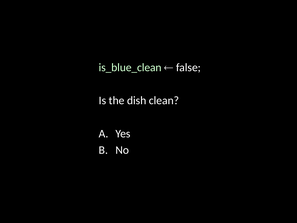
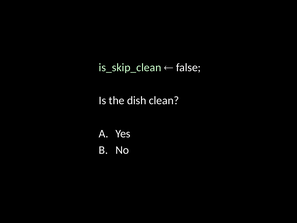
is_blue_clean: is_blue_clean -> is_skip_clean
